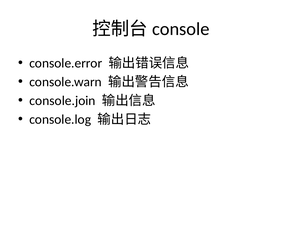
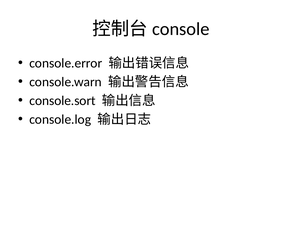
console.join: console.join -> console.sort
